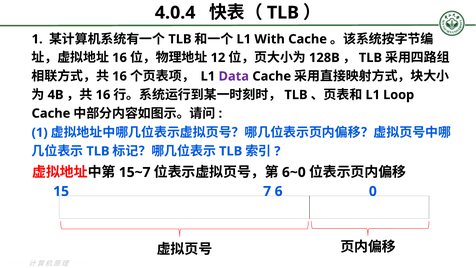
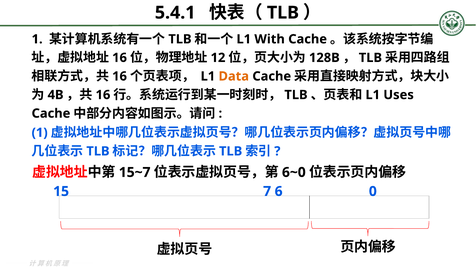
4.0.4: 4.0.4 -> 5.4.1
Data colour: purple -> orange
Loop: Loop -> Uses
